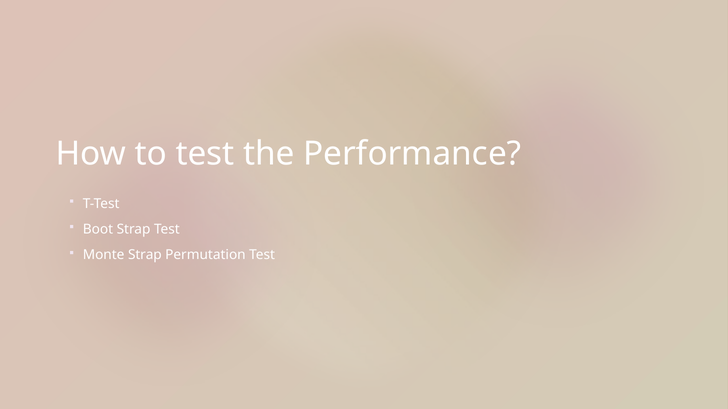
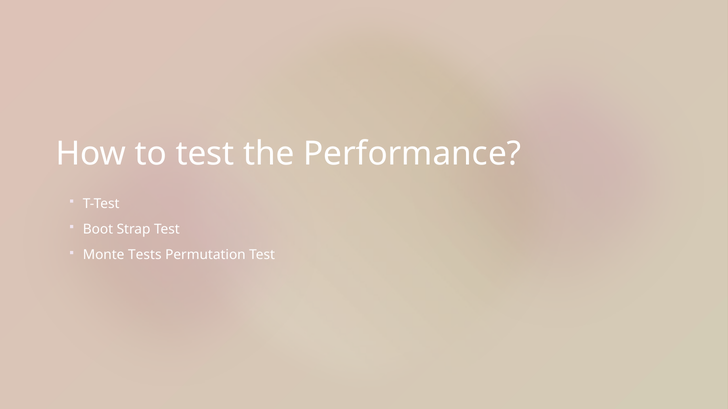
Monte Strap: Strap -> Tests
